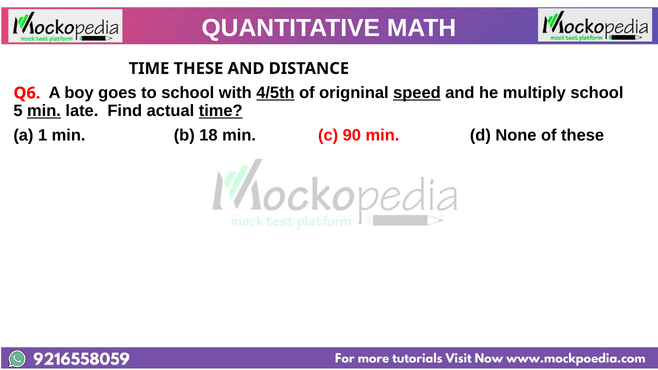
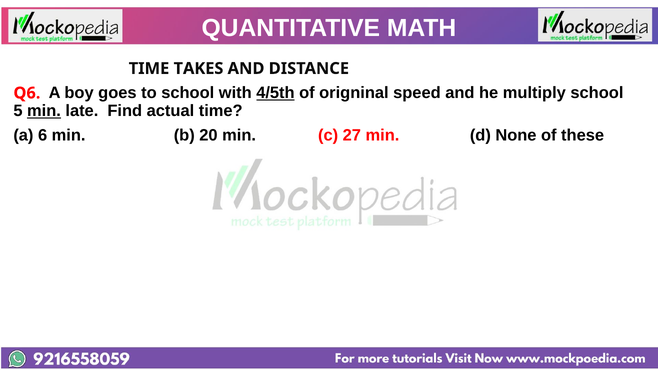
TIME THESE: THESE -> TAKES
speed underline: present -> none
time at (221, 111) underline: present -> none
1: 1 -> 6
18: 18 -> 20
90: 90 -> 27
